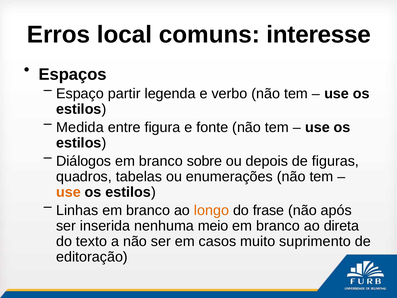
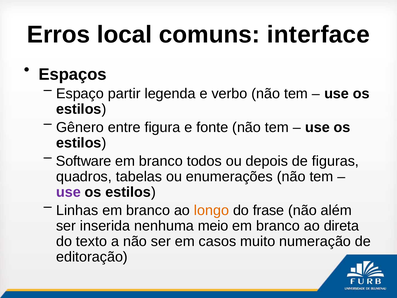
interesse: interesse -> interface
Medida: Medida -> Gênero
Diálogos: Diálogos -> Software
sobre: sobre -> todos
use at (68, 192) colour: orange -> purple
após: após -> além
suprimento: suprimento -> numeração
